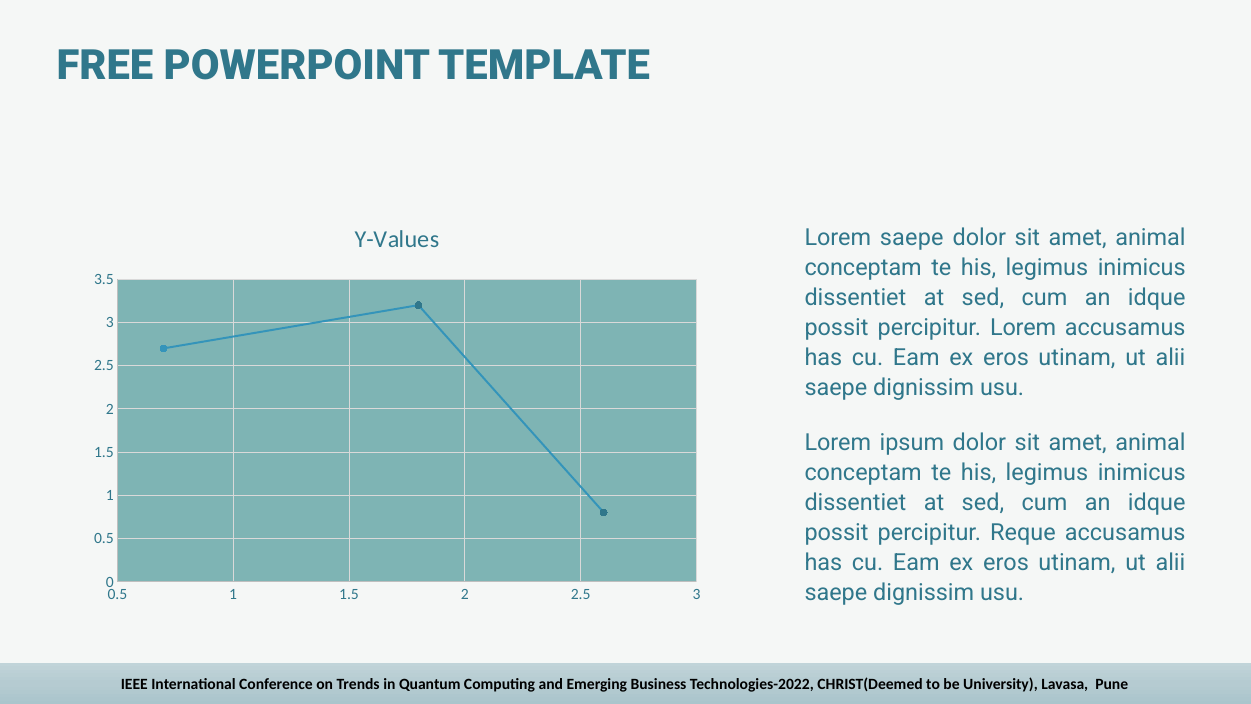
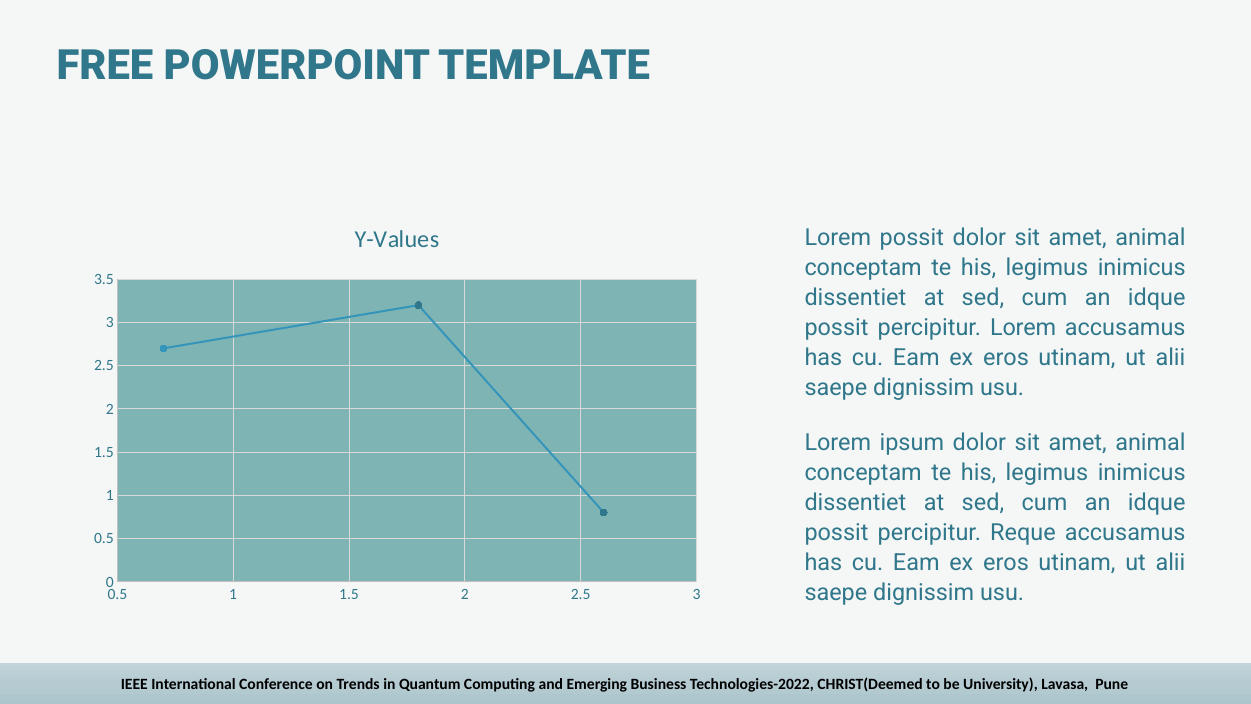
Lorem saepe: saepe -> possit
